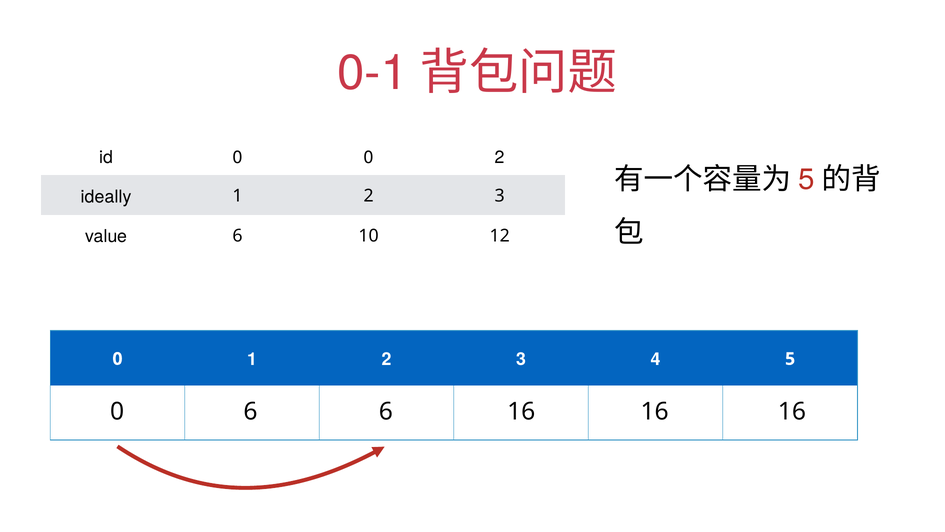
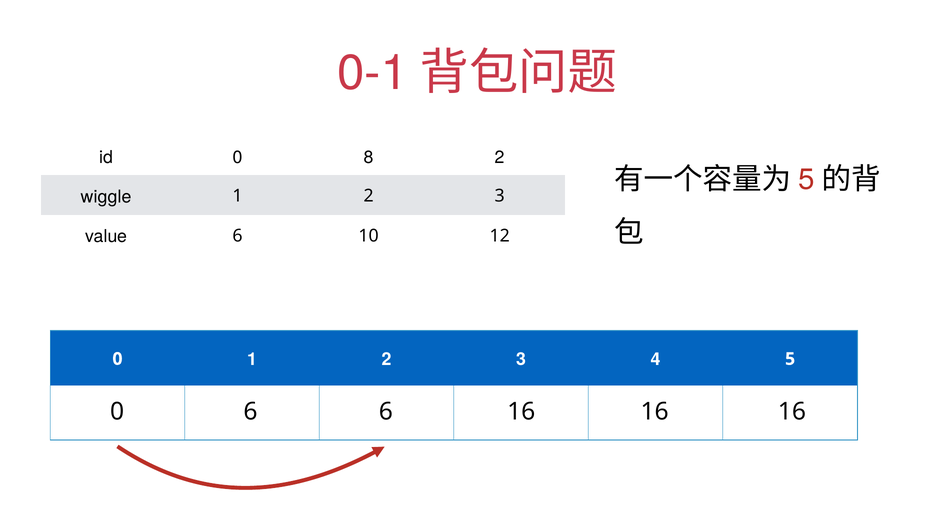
0 0: 0 -> 8
ideally: ideally -> wiggle
